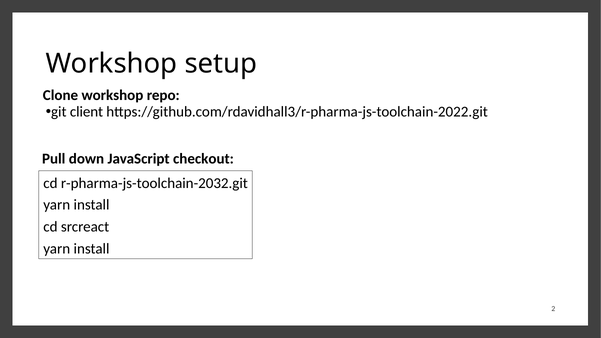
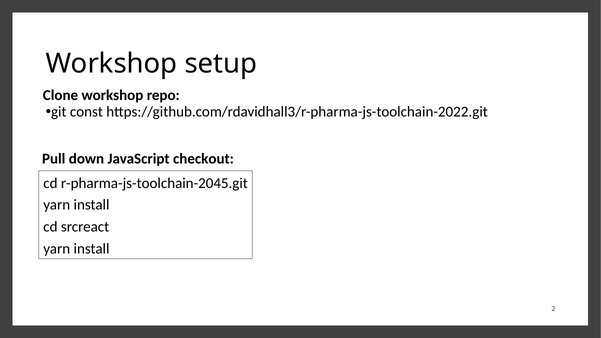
client: client -> const
r-pharma-js-toolchain-2032.git: r-pharma-js-toolchain-2032.git -> r-pharma-js-toolchain-2045.git
